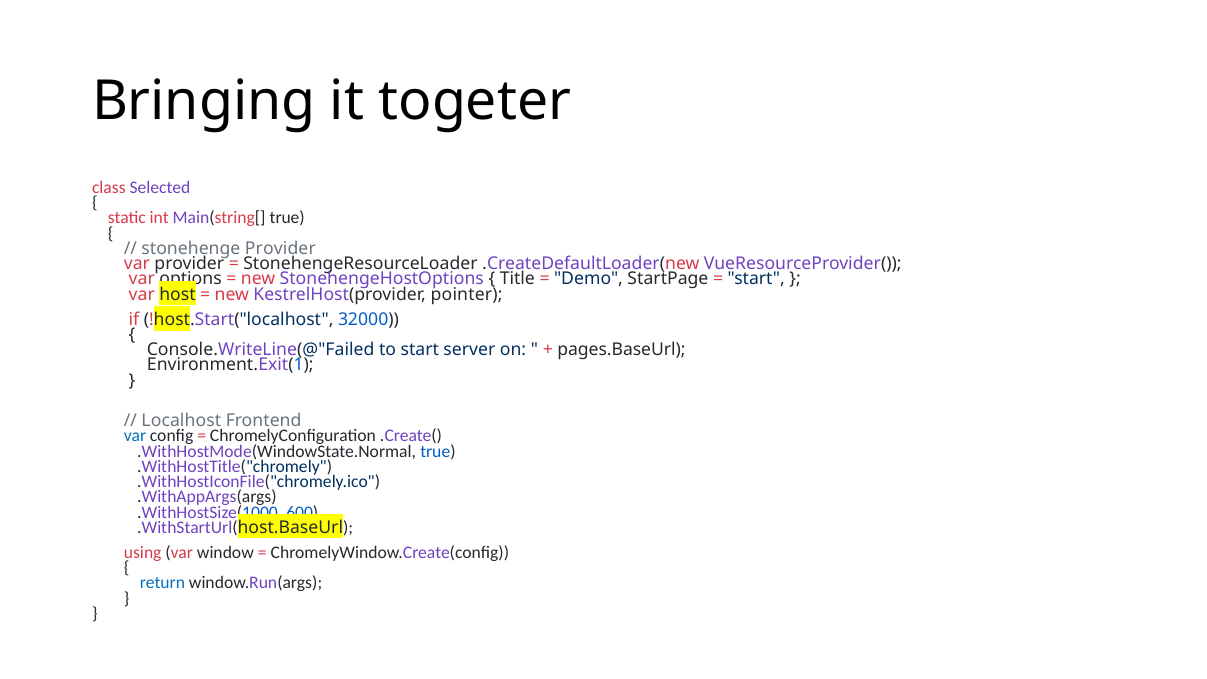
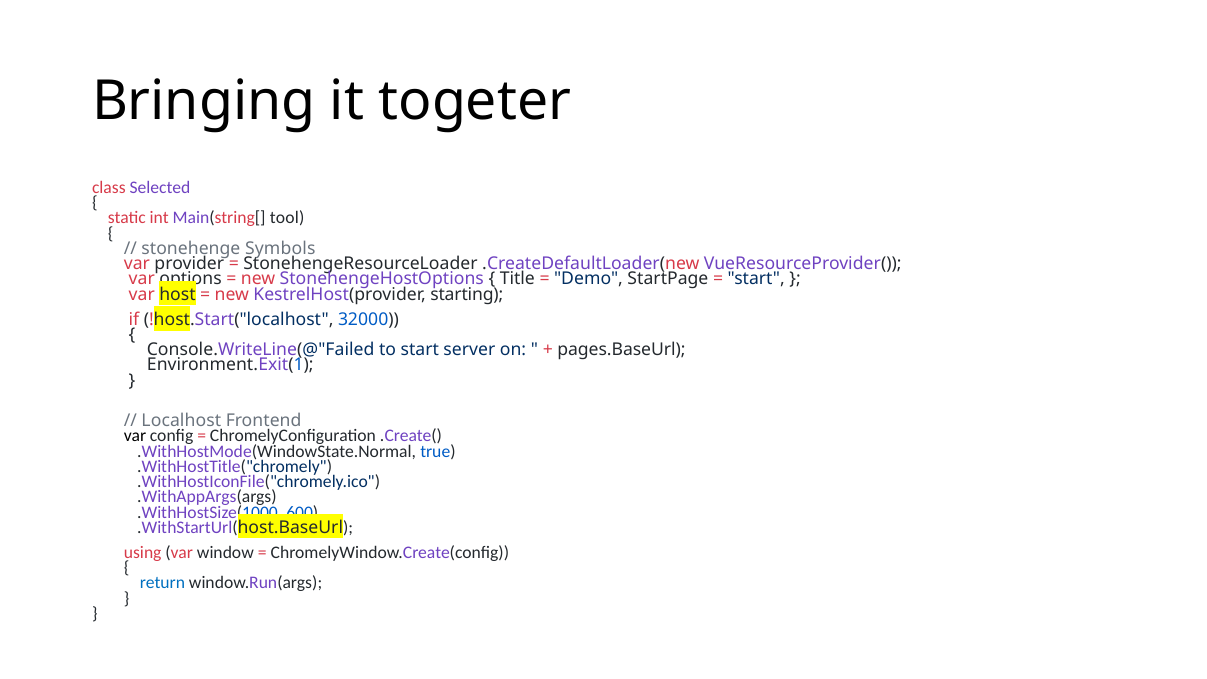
Main(string[ true: true -> tool
stonehenge Provider: Provider -> Symbols
pointer: pointer -> starting
var at (135, 436) colour: blue -> black
